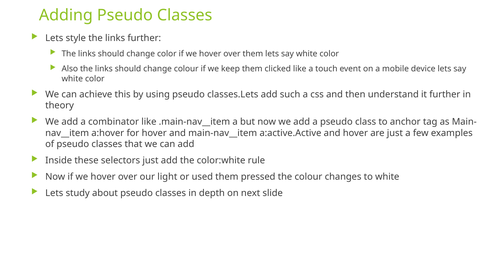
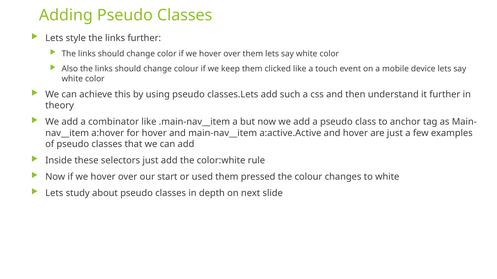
light: light -> start
